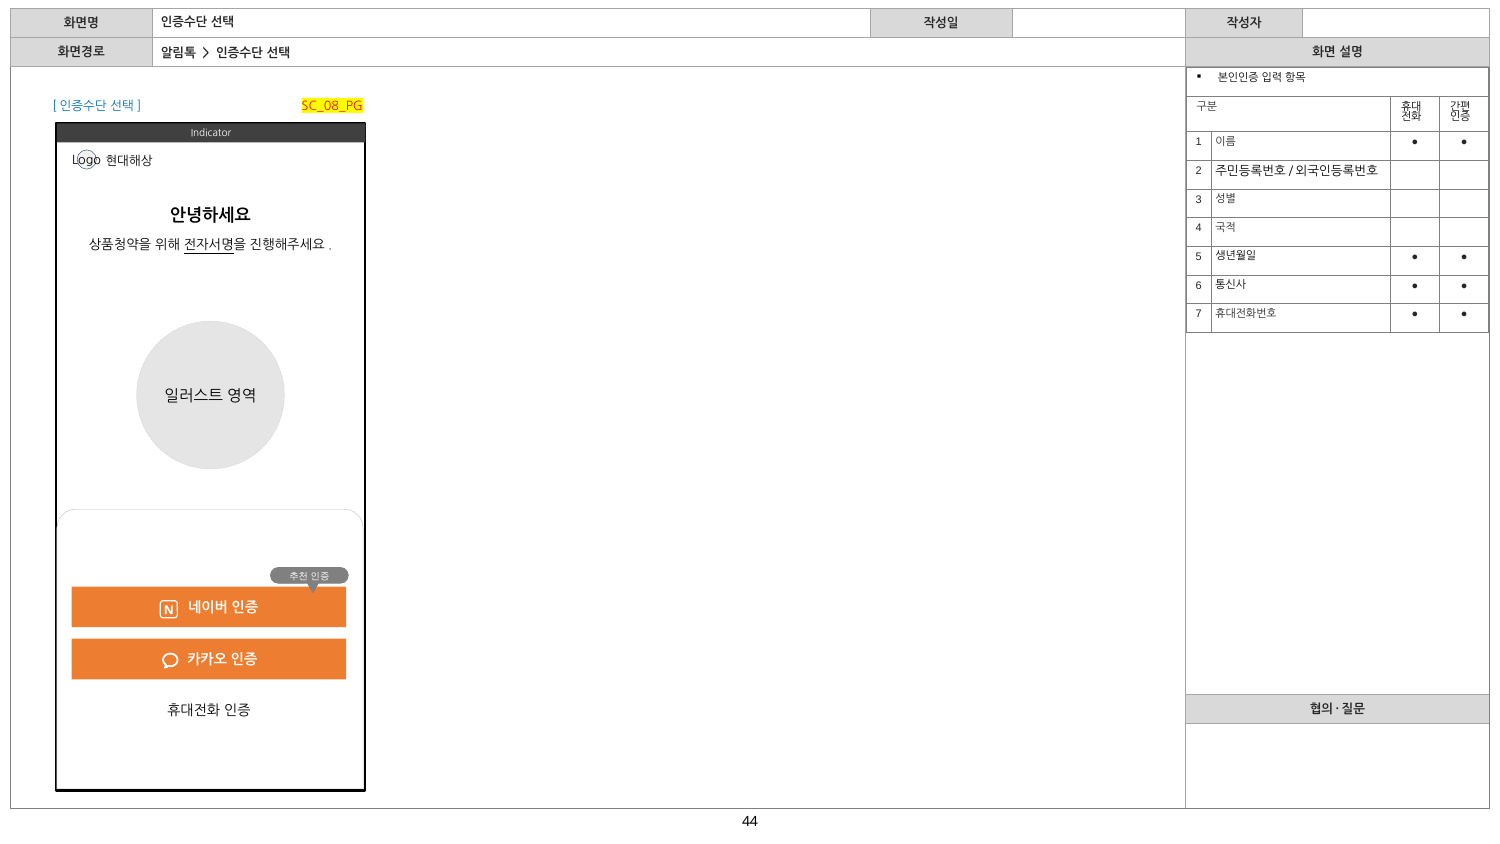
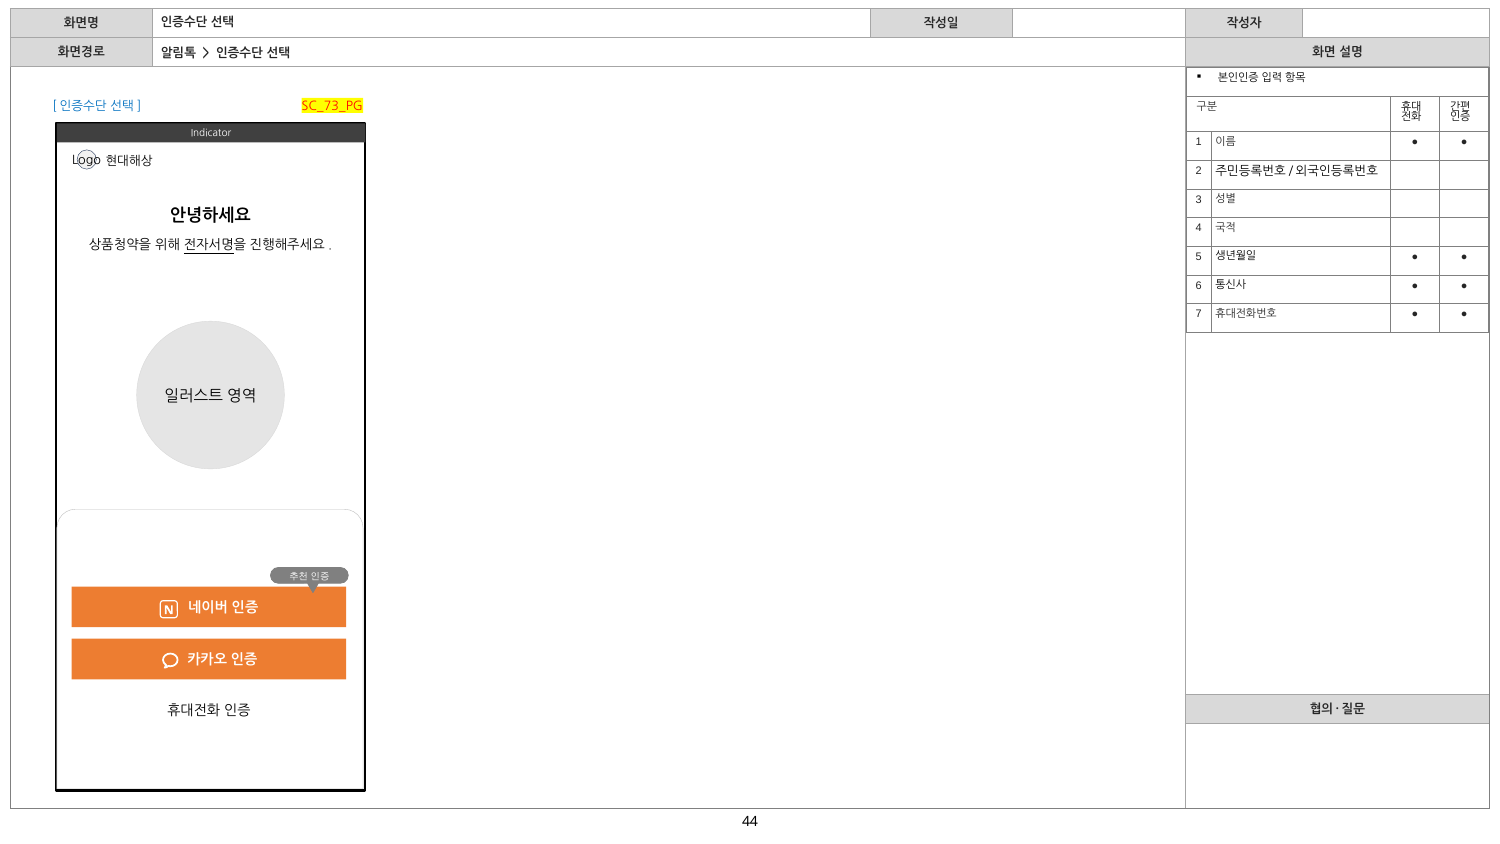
SC_08_PG: SC_08_PG -> SC_73_PG
